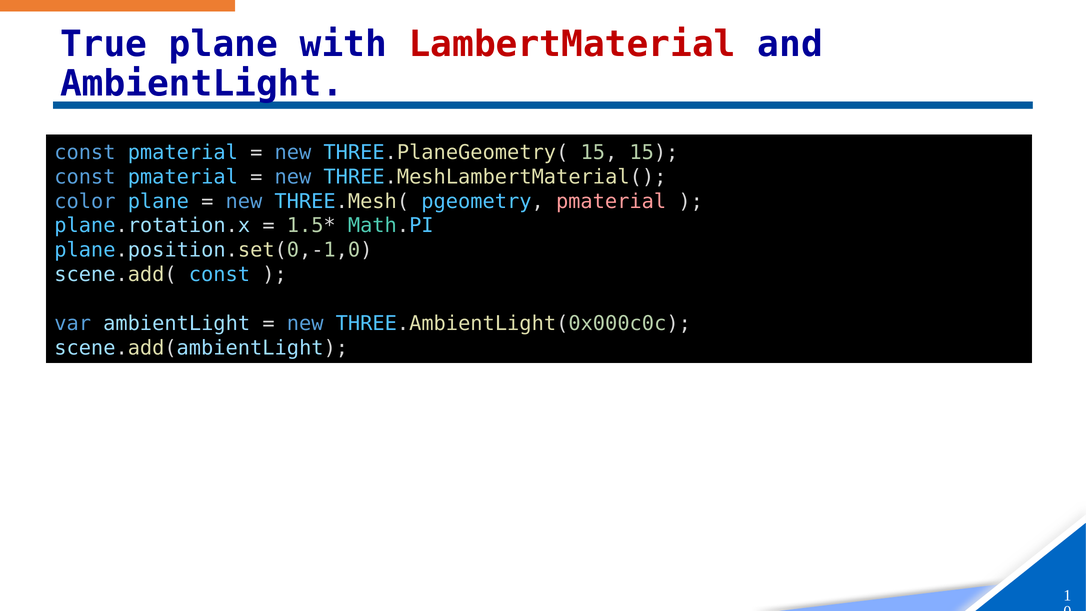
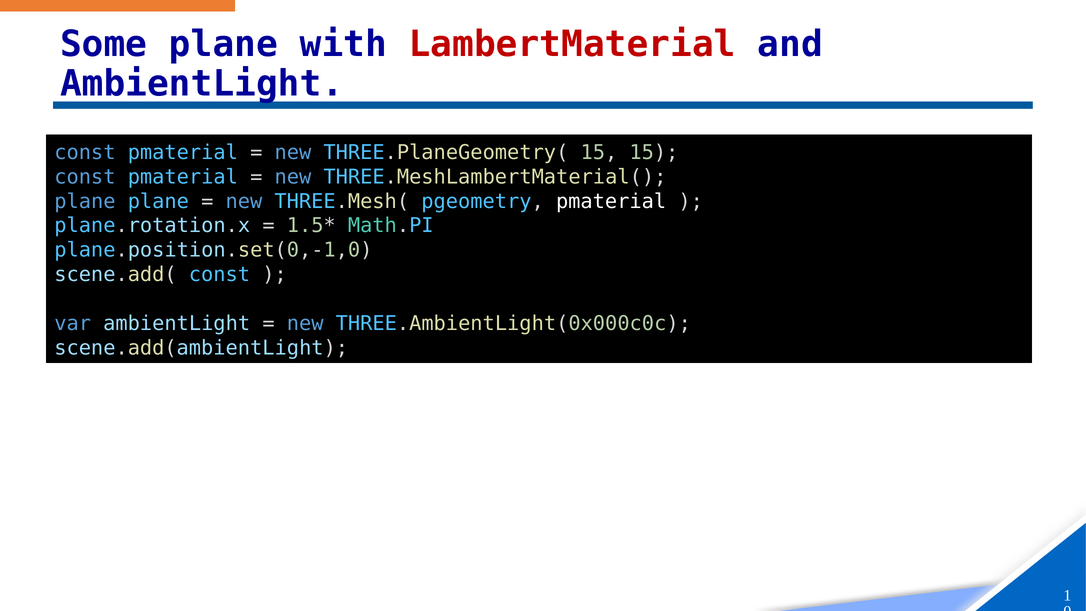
True: True -> Some
color at (85, 201): color -> plane
pmaterial at (611, 201) colour: pink -> white
